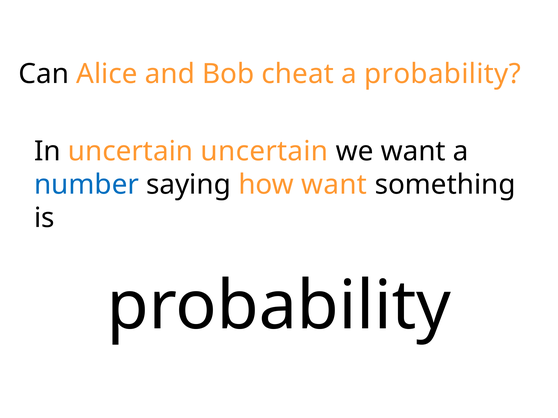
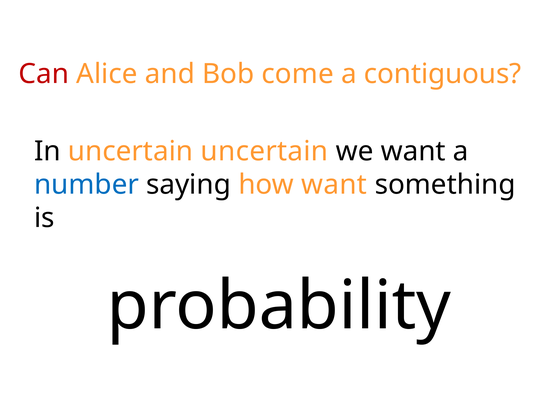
Can colour: black -> red
cheat: cheat -> come
a probability: probability -> contiguous
